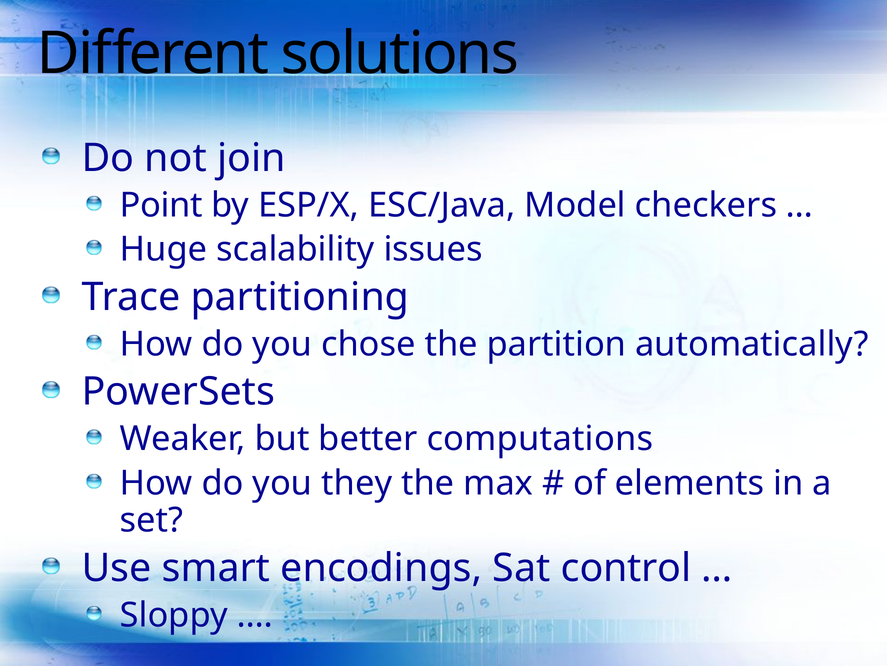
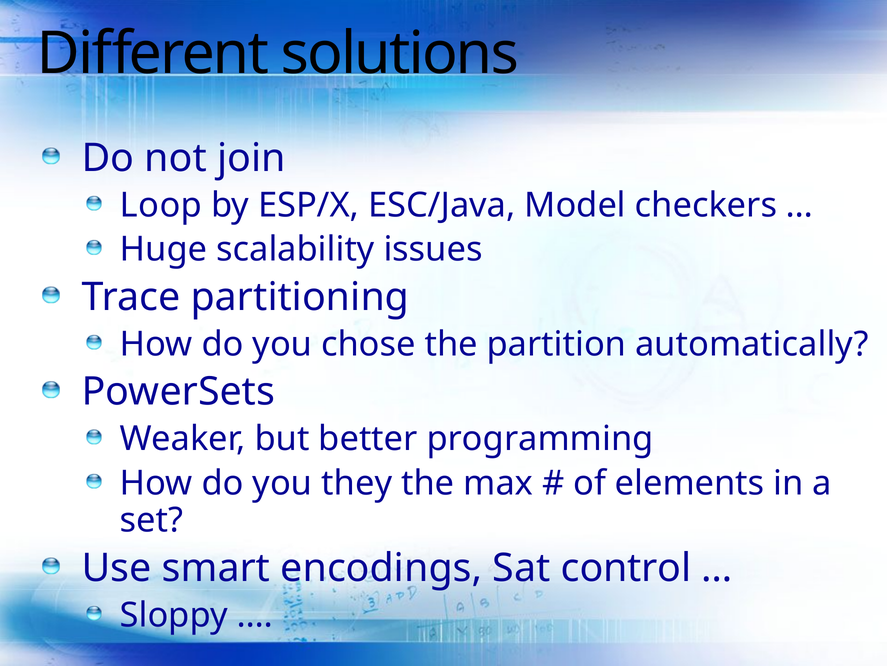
Point: Point -> Loop
computations: computations -> programming
